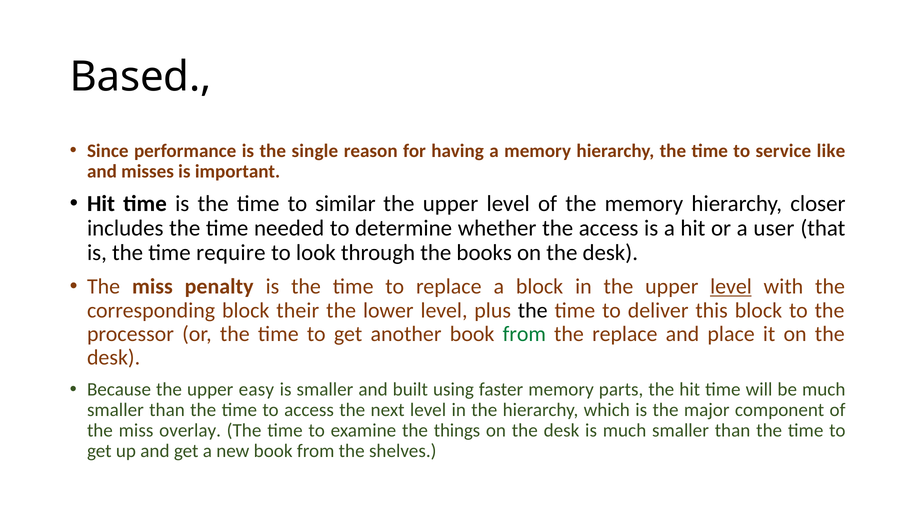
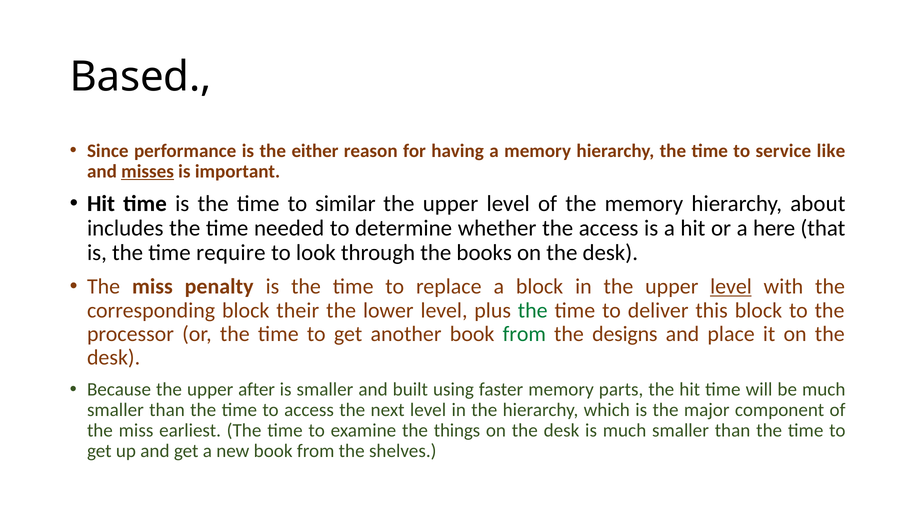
single: single -> either
misses underline: none -> present
closer: closer -> about
user: user -> here
the at (533, 310) colour: black -> green
the replace: replace -> designs
easy: easy -> after
overlay: overlay -> earliest
